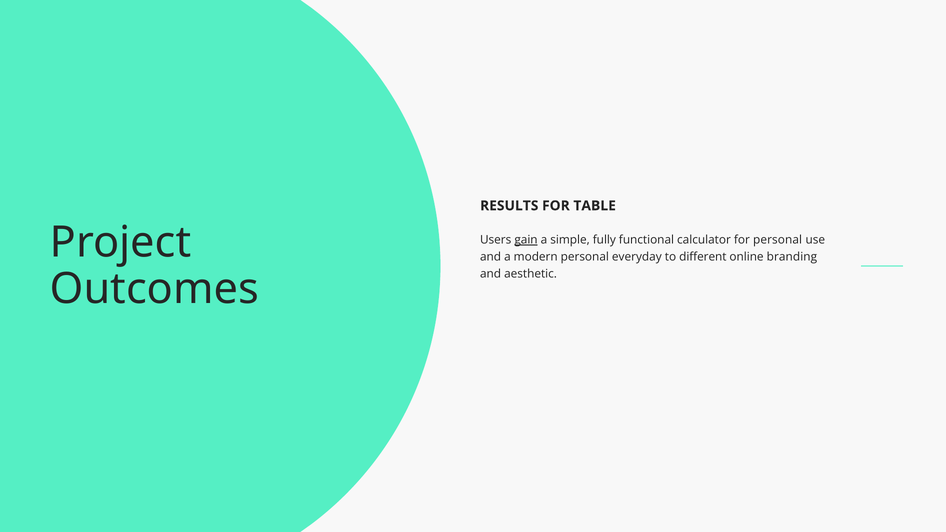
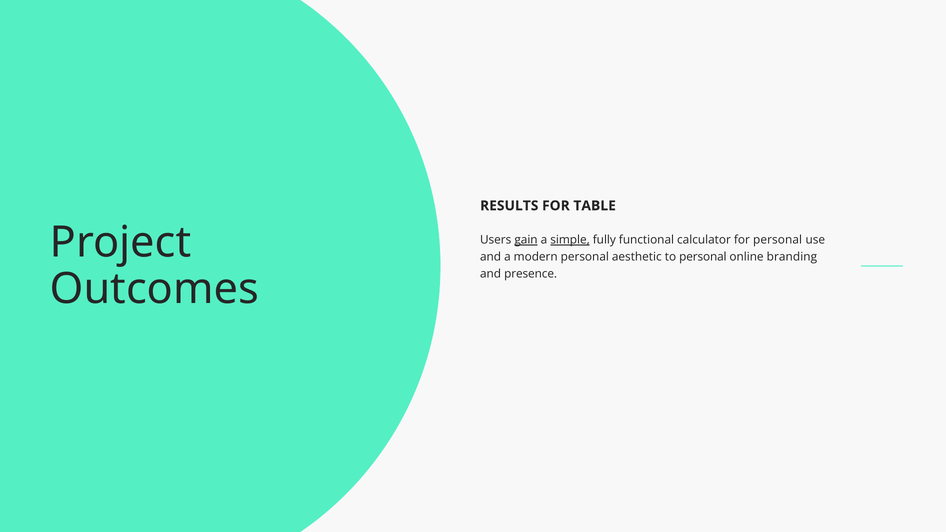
simple underline: none -> present
everyday: everyday -> aesthetic
to different: different -> personal
aesthetic: aesthetic -> presence
